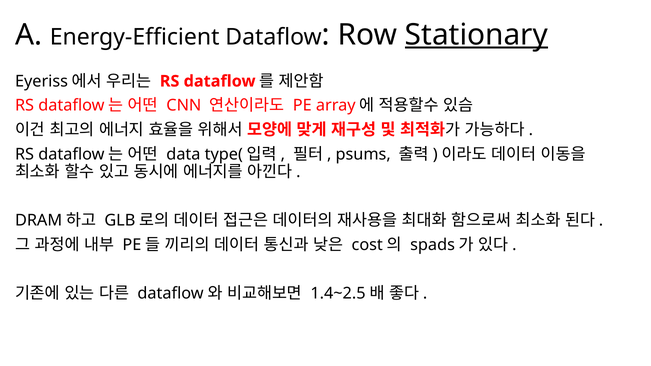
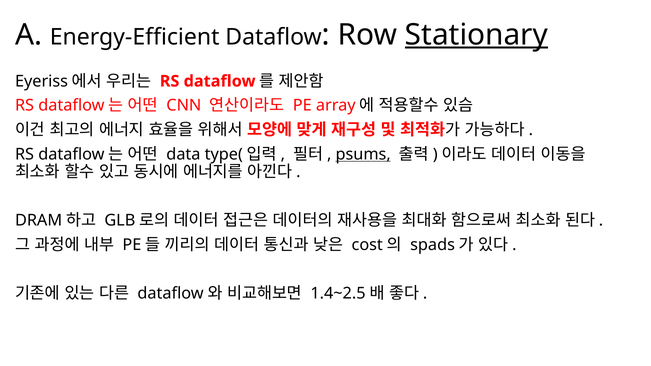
psums underline: none -> present
